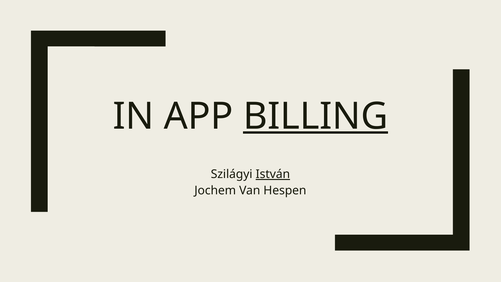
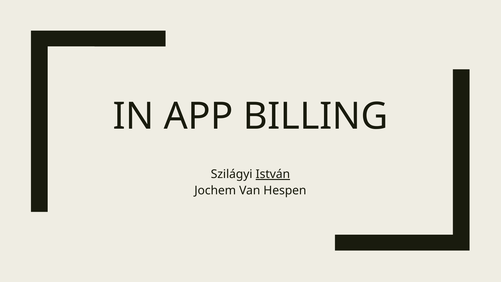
BILLING underline: present -> none
